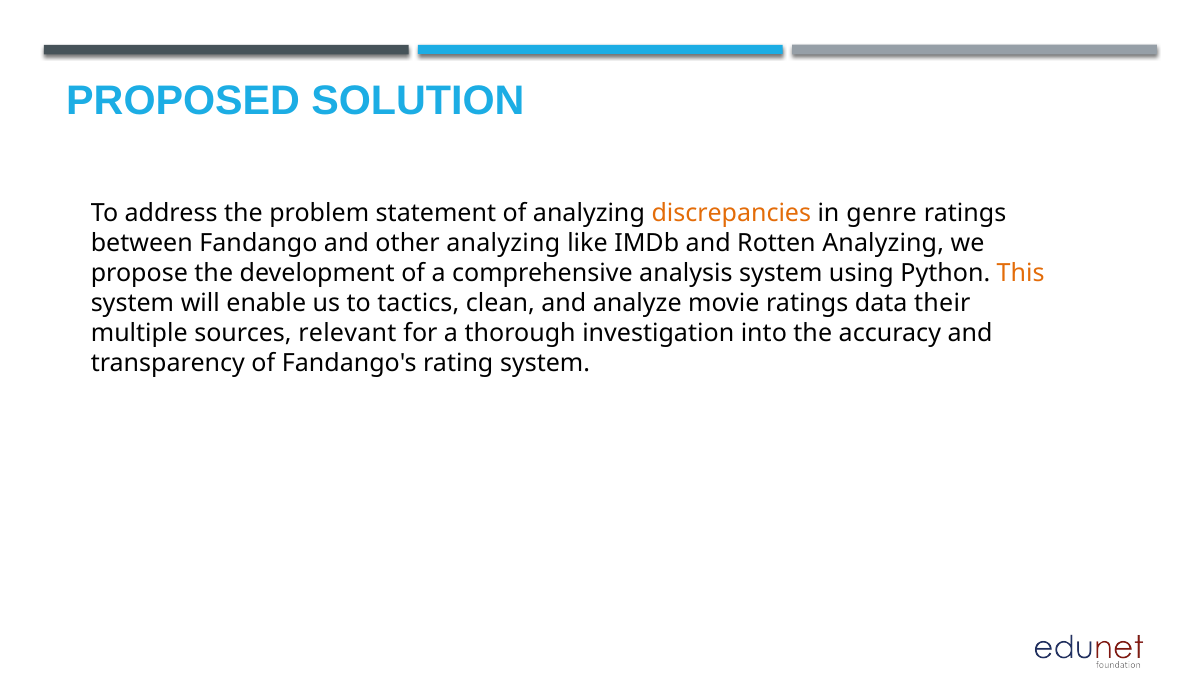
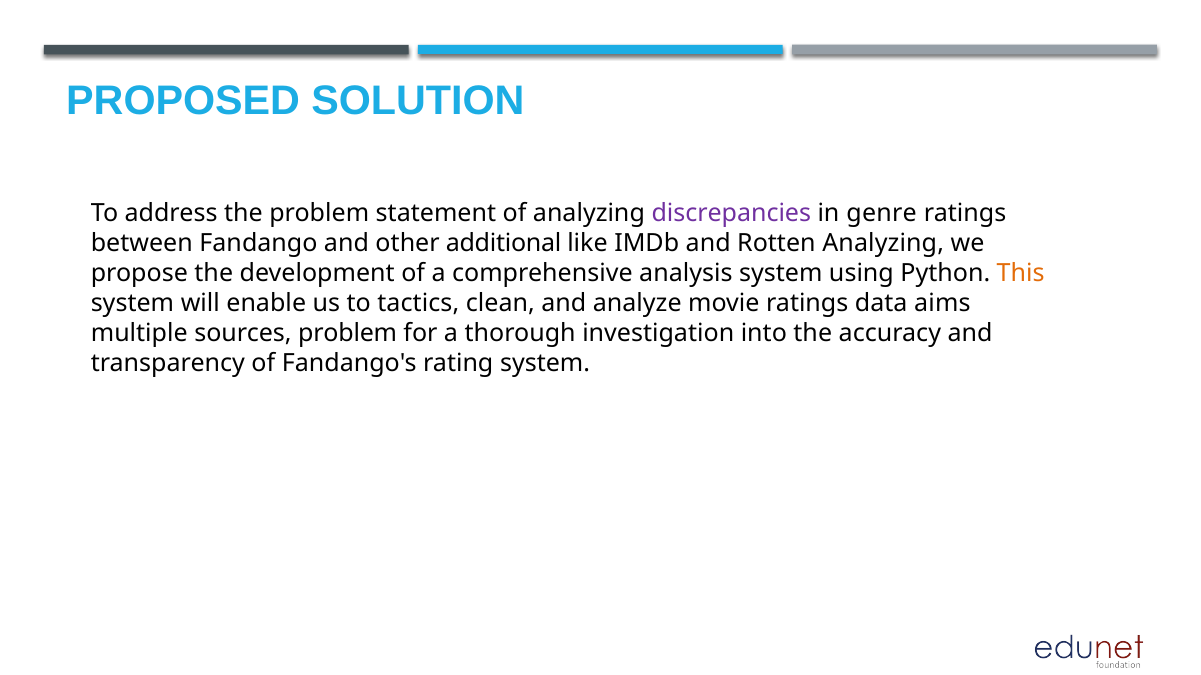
discrepancies colour: orange -> purple
other analyzing: analyzing -> additional
their: their -> aims
sources relevant: relevant -> problem
